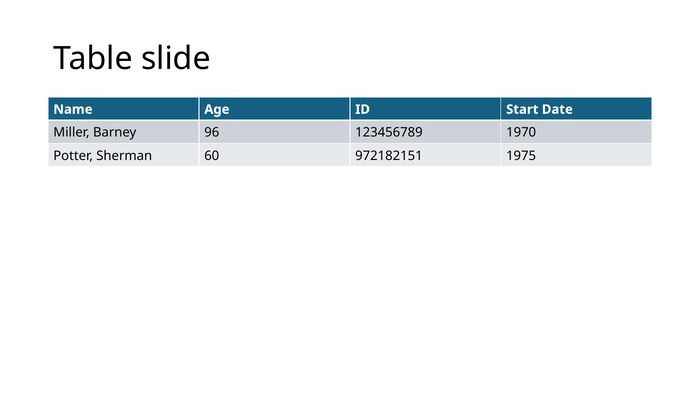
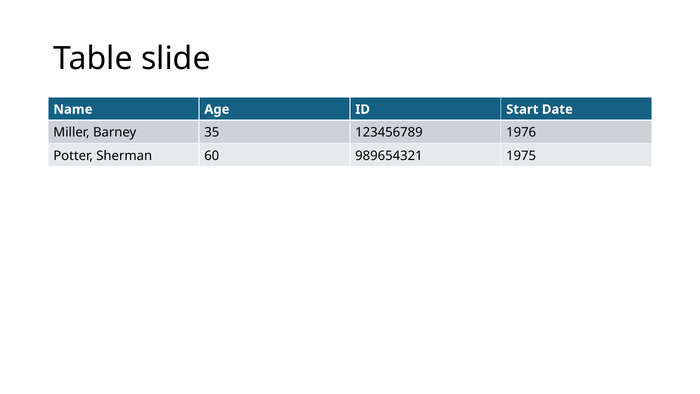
96: 96 -> 35
1970: 1970 -> 1976
972182151: 972182151 -> 989654321
